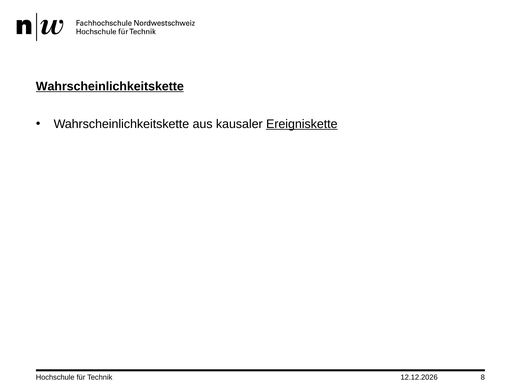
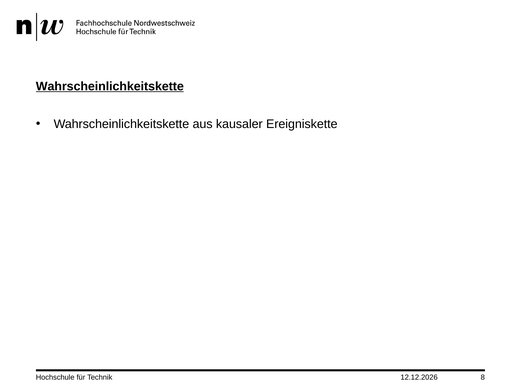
Ereigniskette underline: present -> none
